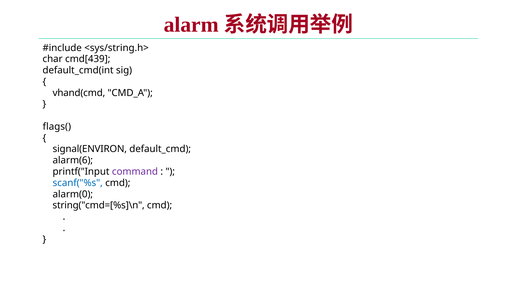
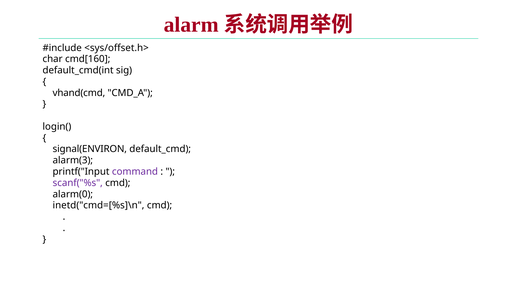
<sys/string.h>: <sys/string.h> -> <sys/offset.h>
cmd[439: cmd[439 -> cmd[160
flags(: flags( -> login(
alarm(6: alarm(6 -> alarm(3
scanf("%s colour: blue -> purple
string("cmd=[%s]\n: string("cmd=[%s]\n -> inetd("cmd=[%s]\n
